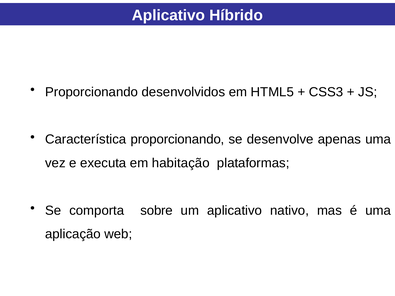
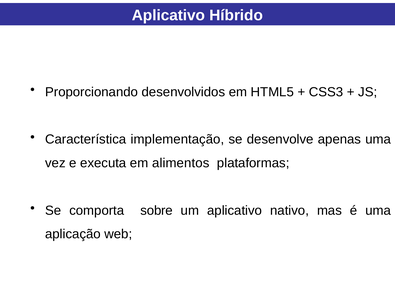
Característica proporcionando: proporcionando -> implementação
habitação: habitação -> alimentos
